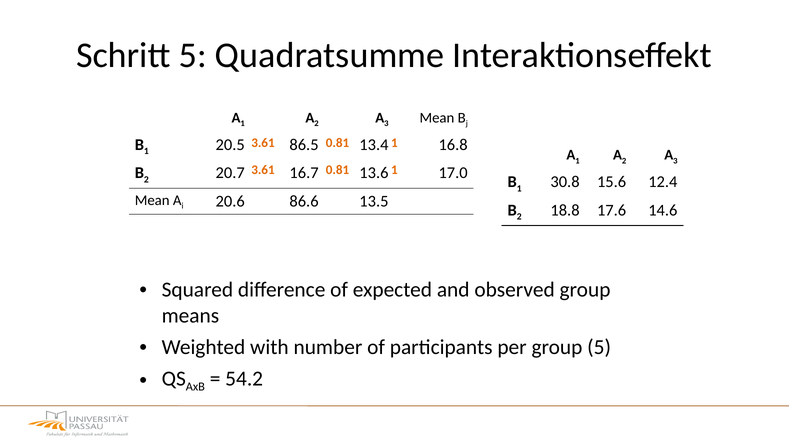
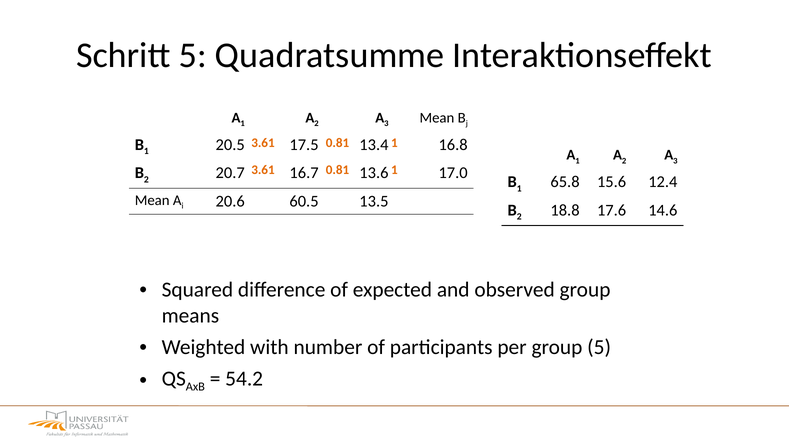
86.5: 86.5 -> 17.5
30.8: 30.8 -> 65.8
86.6: 86.6 -> 60.5
